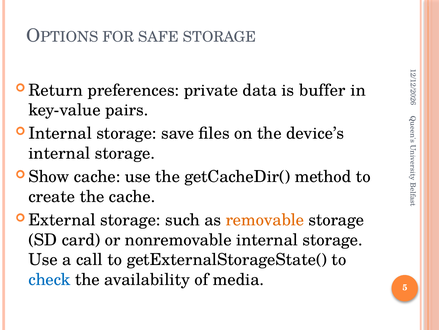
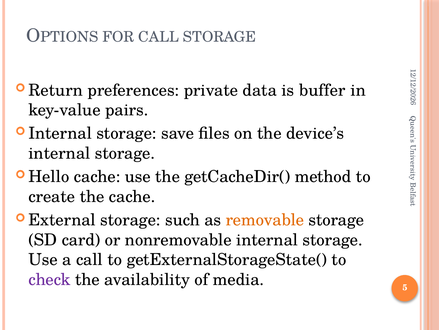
FOR SAFE: SAFE -> CALL
Show: Show -> Hello
check colour: blue -> purple
